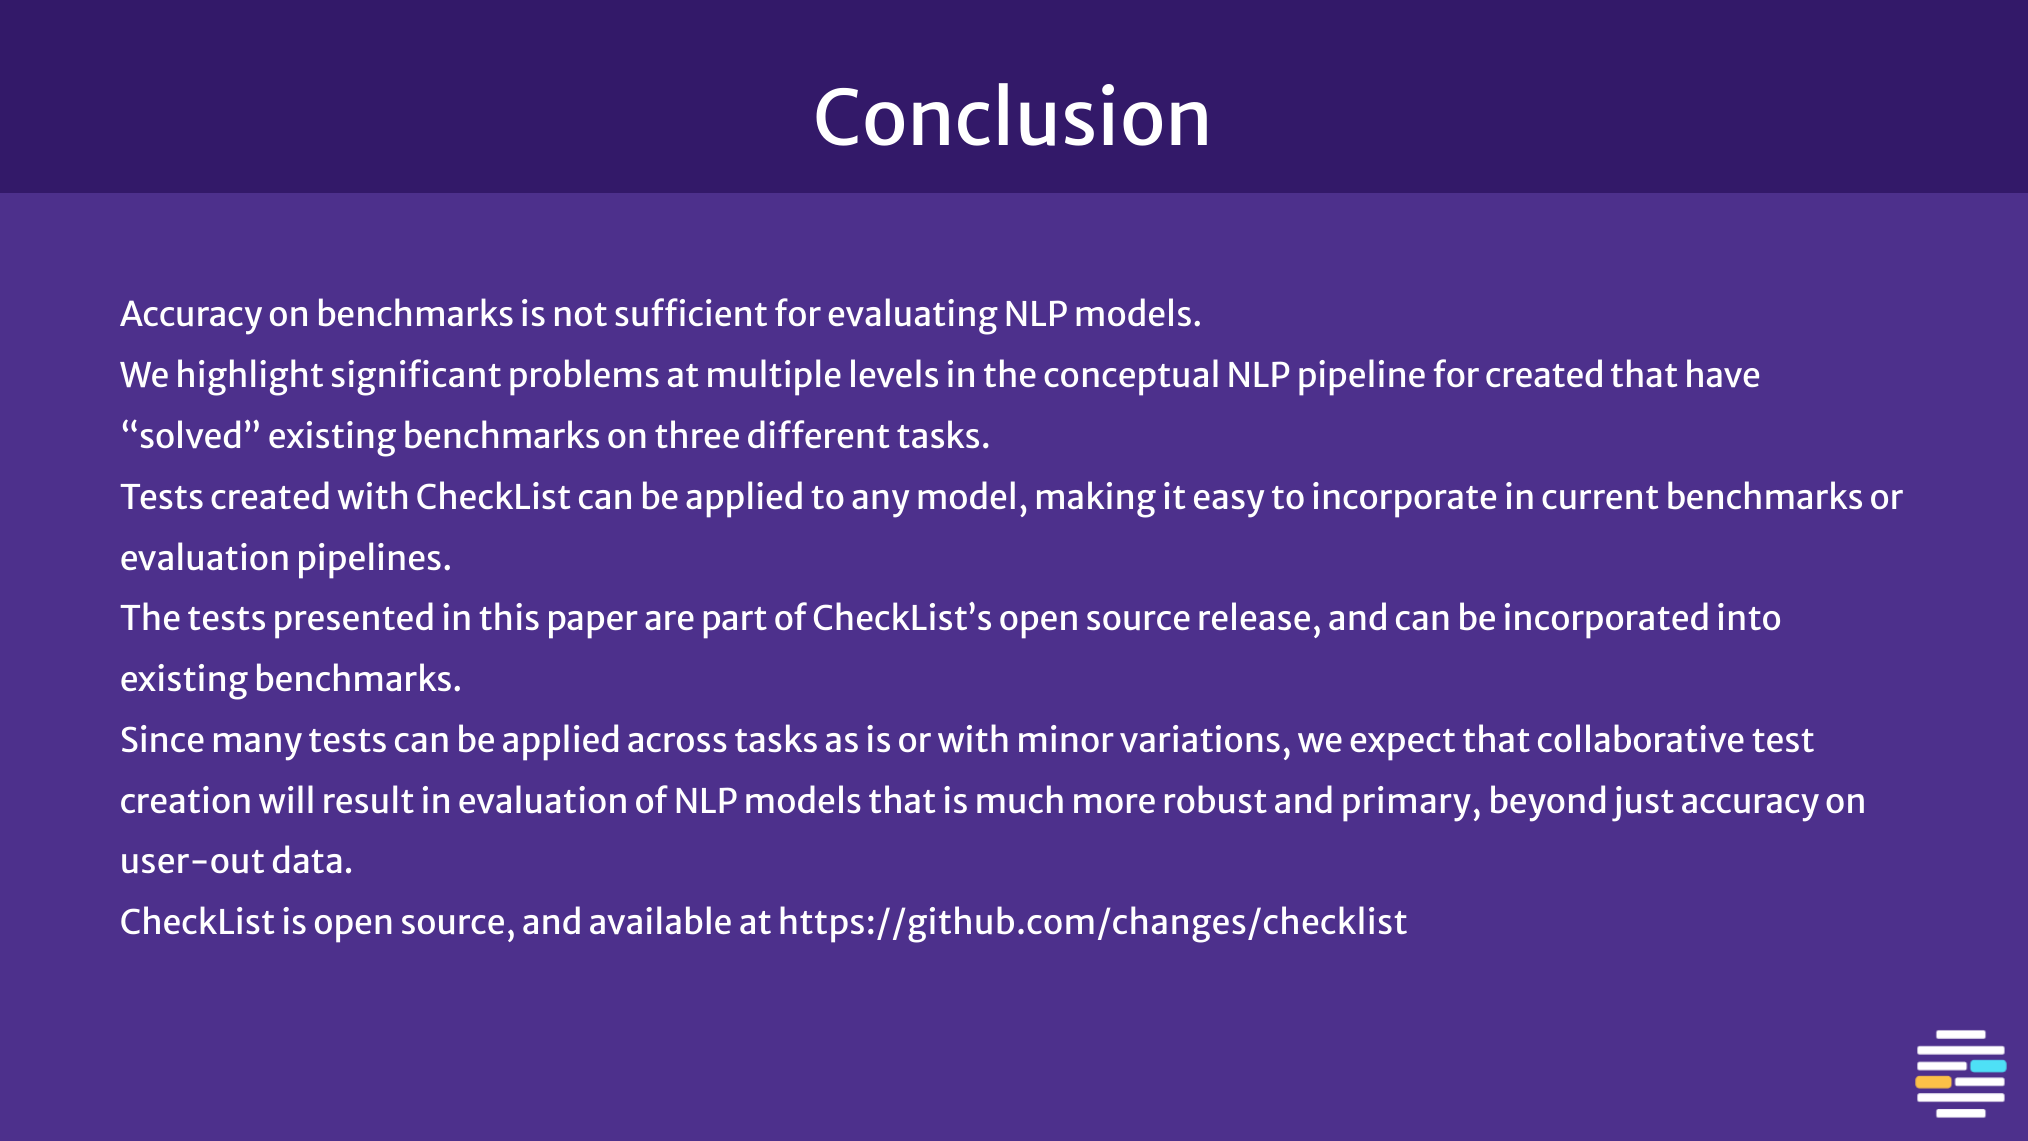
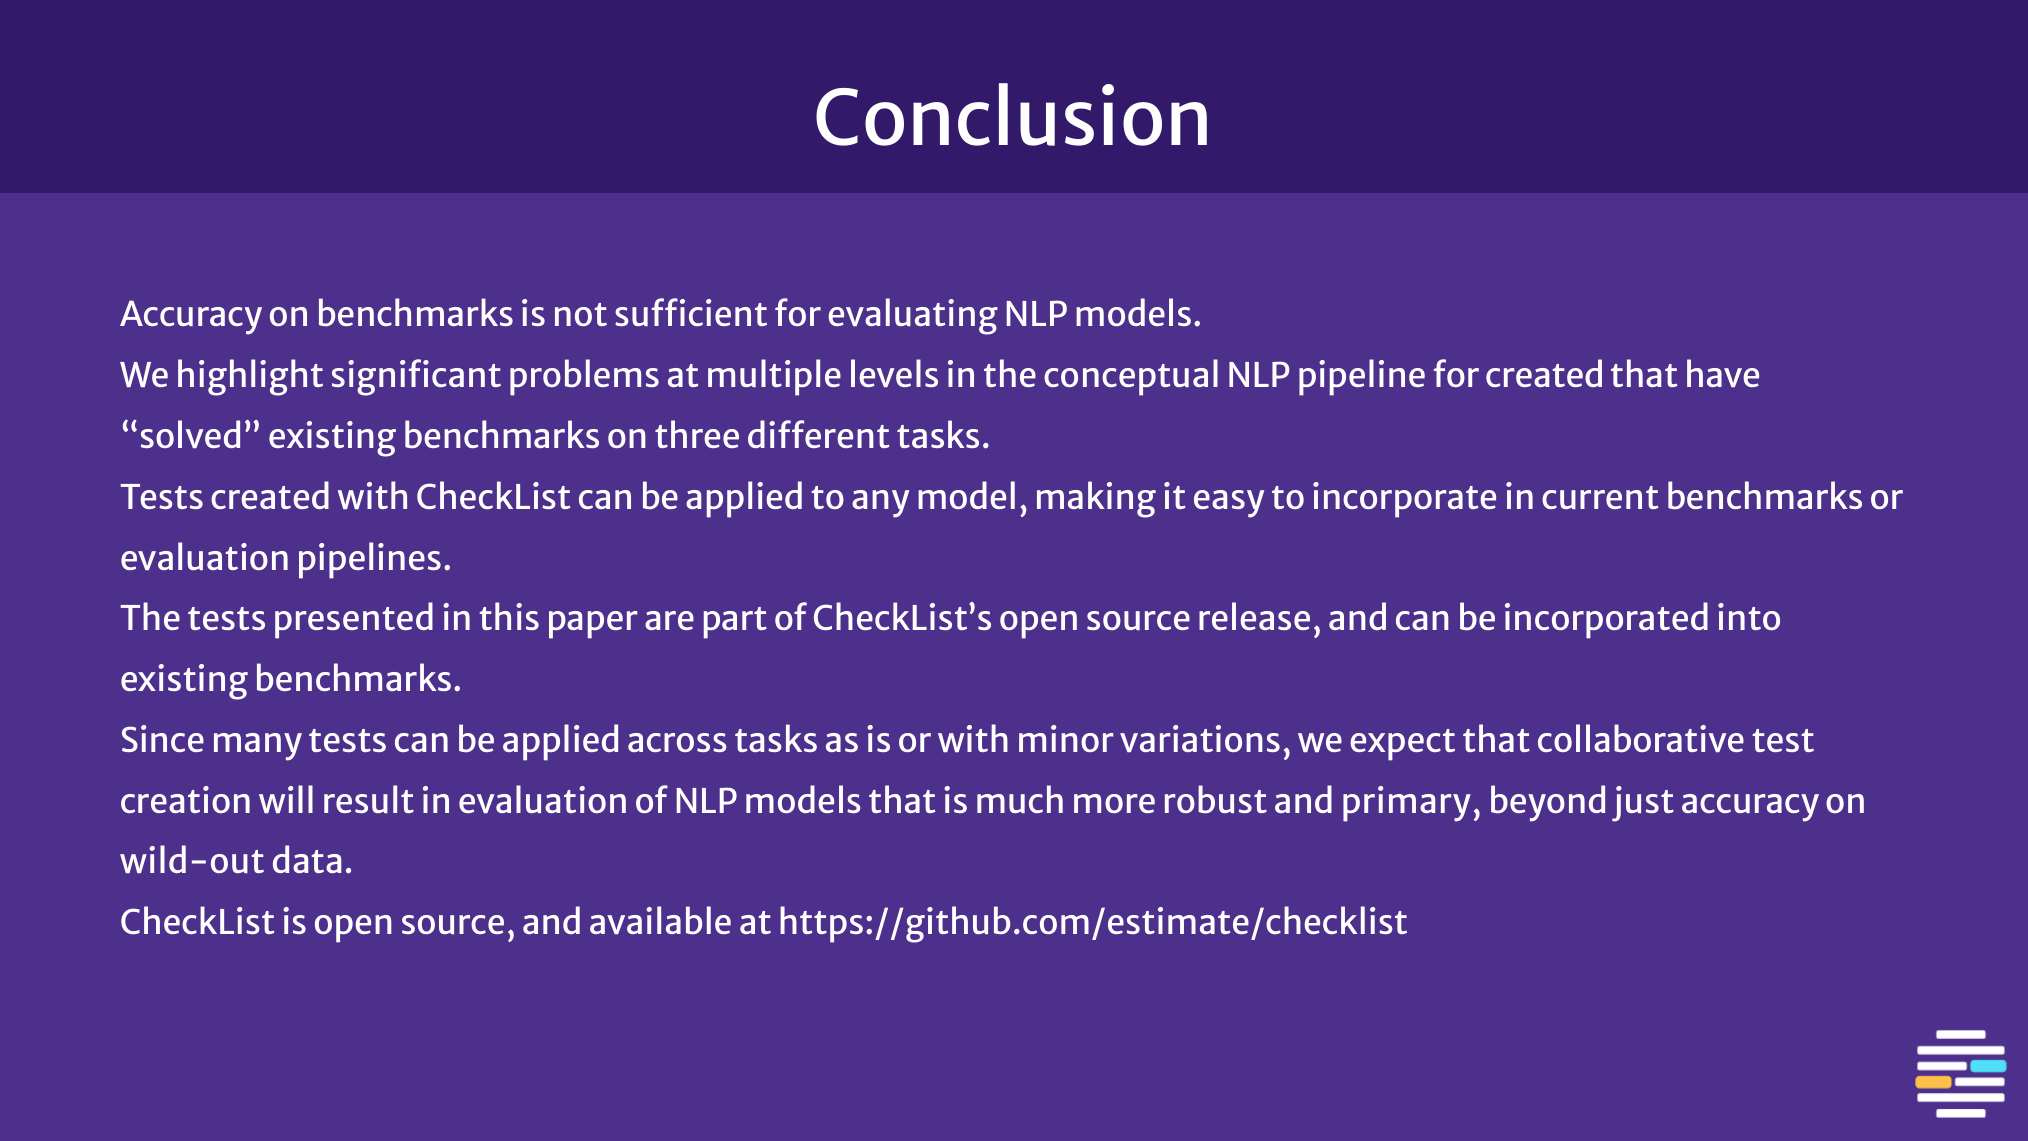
user-out: user-out -> wild-out
https://github.com/changes/checklist: https://github.com/changes/checklist -> https://github.com/estimate/checklist
